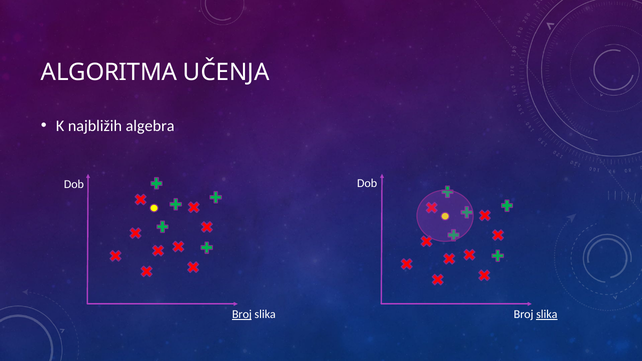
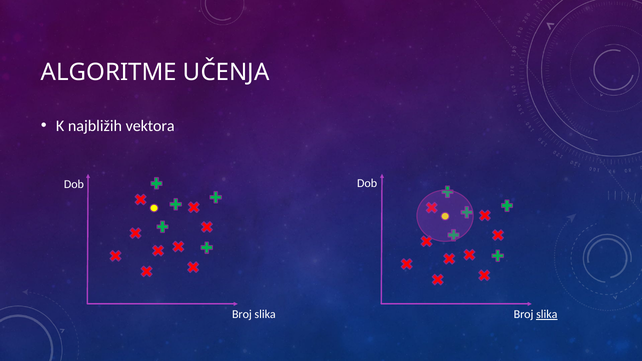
ALGORITMA: ALGORITMA -> ALGORITME
algebra: algebra -> vektora
Broj at (242, 314) underline: present -> none
